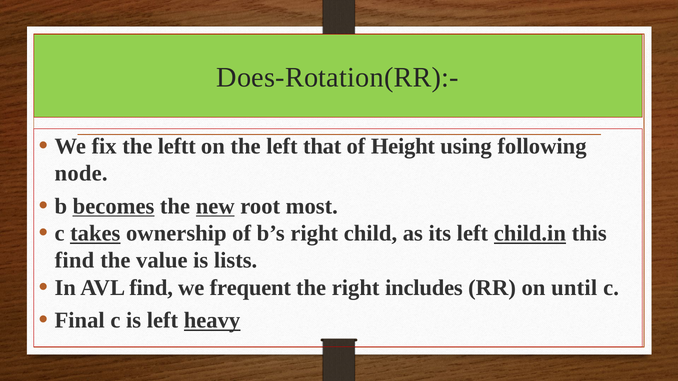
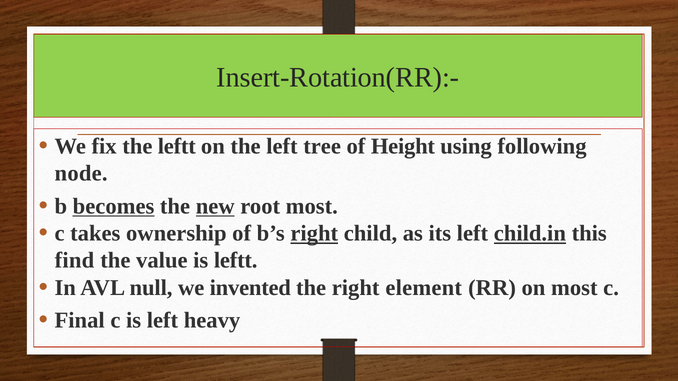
Does-Rotation(RR):-: Does-Rotation(RR):- -> Insert-Rotation(RR):-
that: that -> tree
takes underline: present -> none
right at (314, 234) underline: none -> present
is lists: lists -> leftt
AVL find: find -> null
frequent: frequent -> invented
includes: includes -> element
on until: until -> most
heavy underline: present -> none
